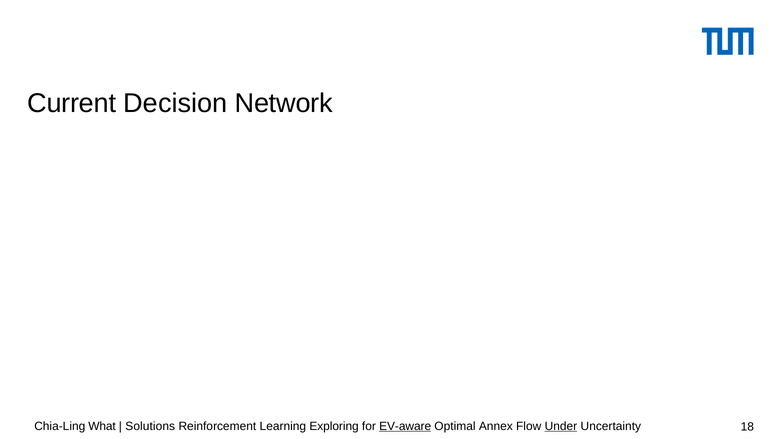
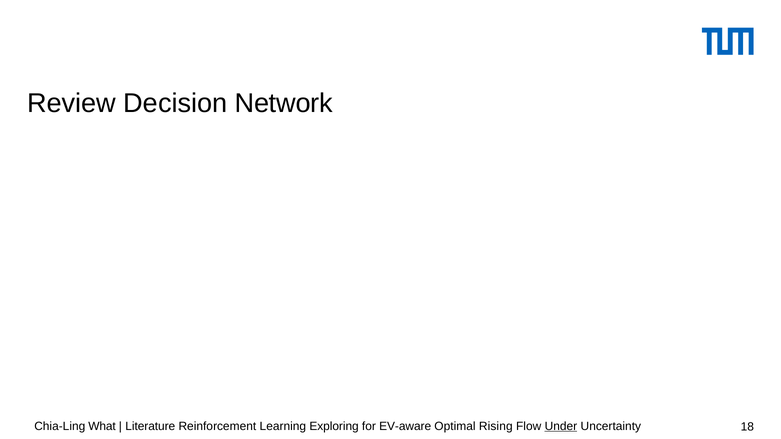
Current: Current -> Review
Solutions: Solutions -> Literature
EV-aware underline: present -> none
Annex: Annex -> Rising
